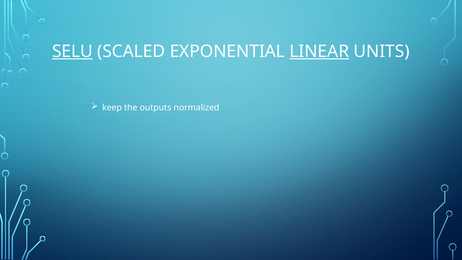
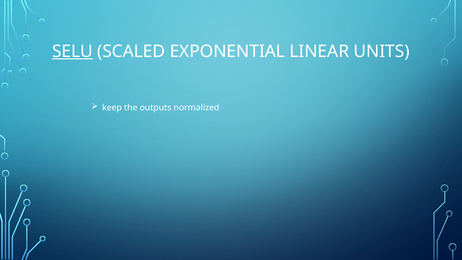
LINEAR underline: present -> none
